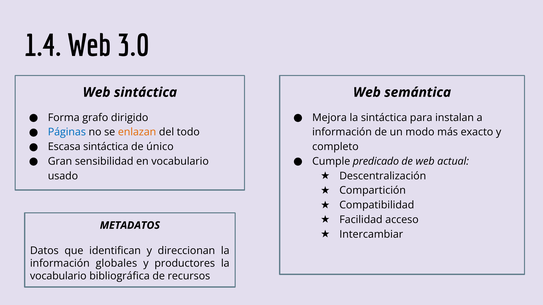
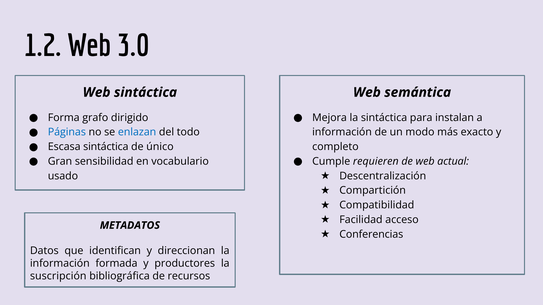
1.4: 1.4 -> 1.2
enlazan colour: orange -> blue
predicado: predicado -> requieren
Intercambiar: Intercambiar -> Conferencias
globales: globales -> formada
vocabulario at (58, 276): vocabulario -> suscripción
